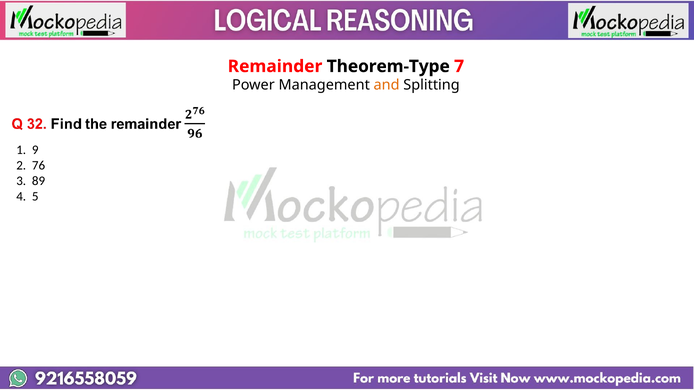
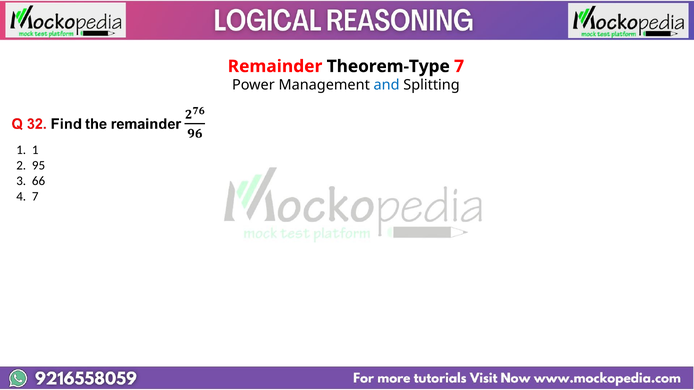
and colour: orange -> blue
1 9: 9 -> 1
76: 76 -> 95
89: 89 -> 66
4 5: 5 -> 7
